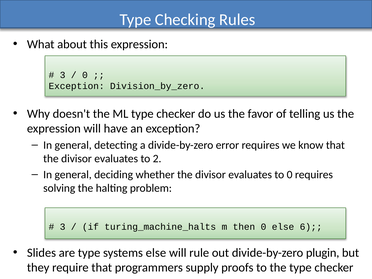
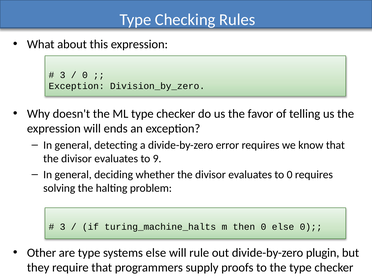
have: have -> ends
2: 2 -> 9
else 6: 6 -> 0
Slides: Slides -> Other
